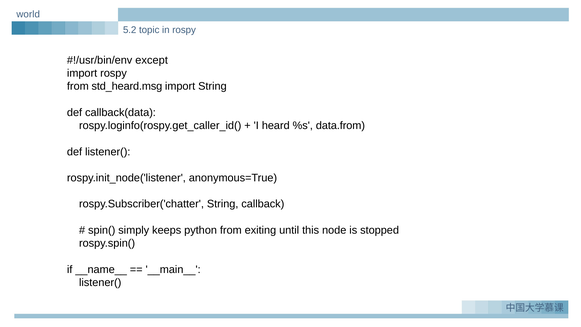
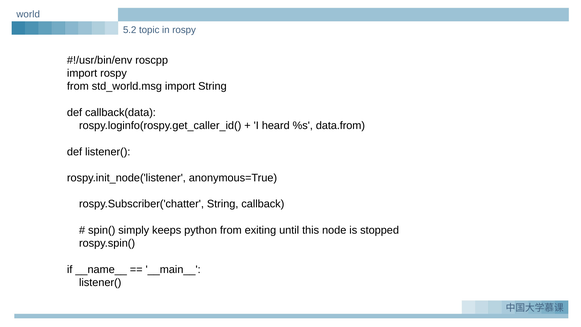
except: except -> roscpp
std_heard.msg: std_heard.msg -> std_world.msg
